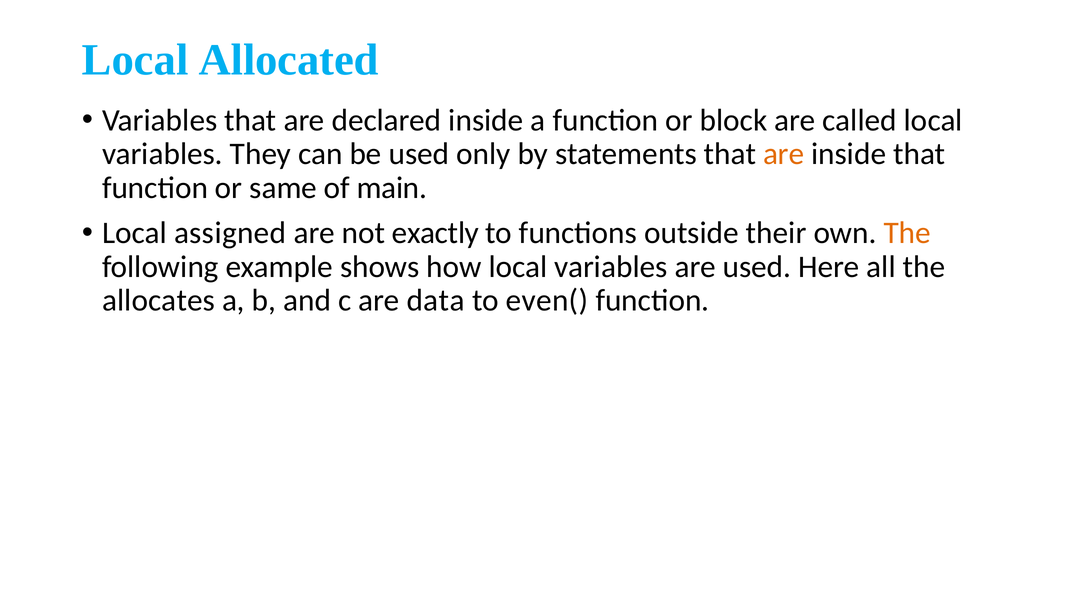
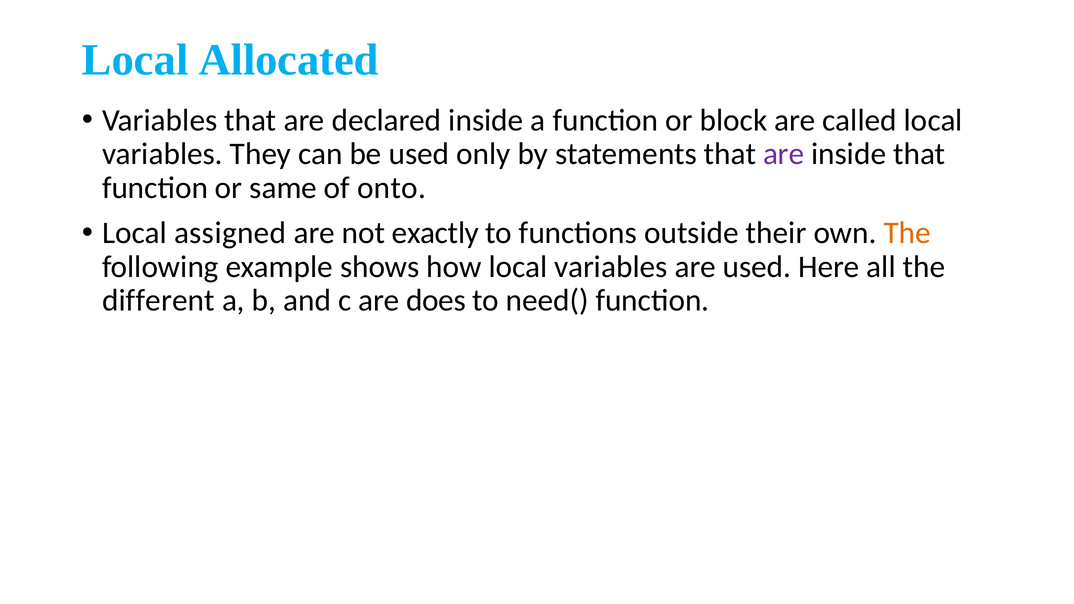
are at (784, 154) colour: orange -> purple
main: main -> onto
allocates: allocates -> different
data: data -> does
even(: even( -> need(
